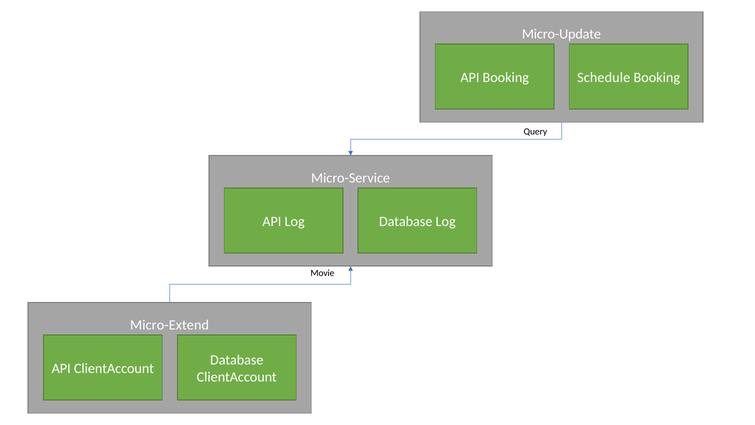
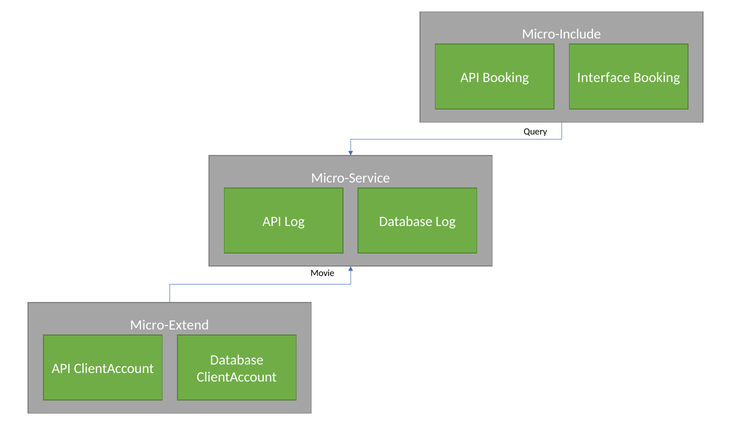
Micro-Update: Micro-Update -> Micro-Include
Schedule: Schedule -> Interface
